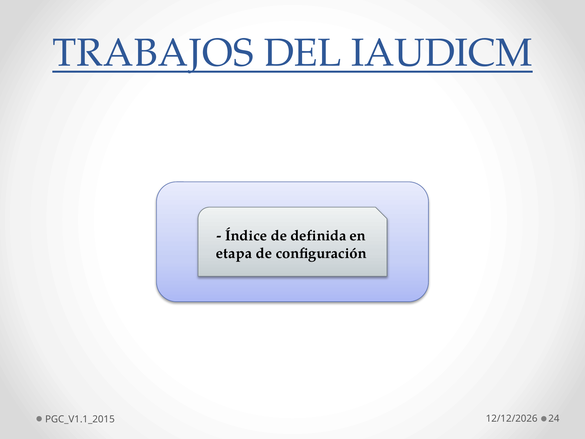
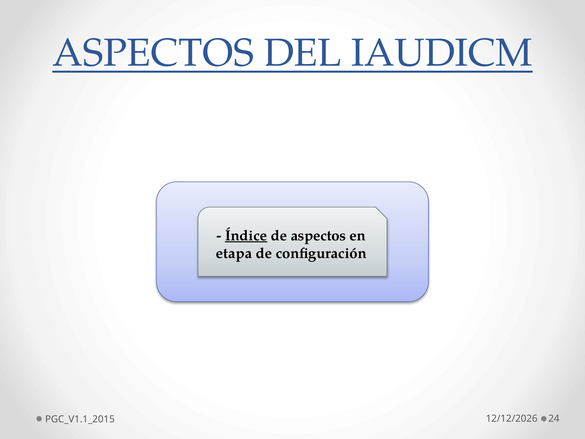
TRABAJOS at (153, 53): TRABAJOS -> ASPECTOS
Índice underline: none -> present
de definida: definida -> aspectos
